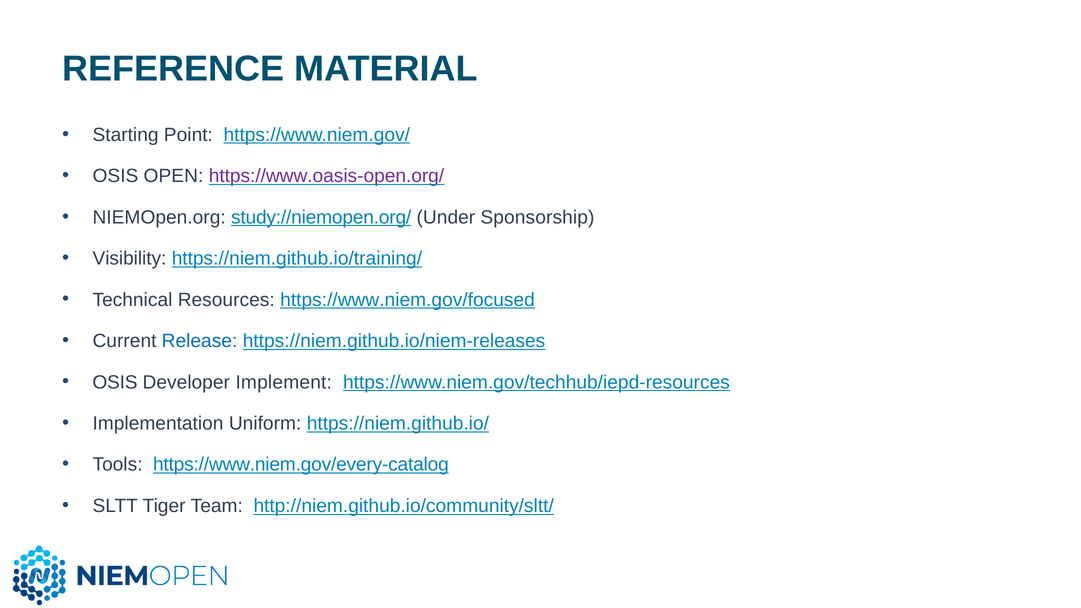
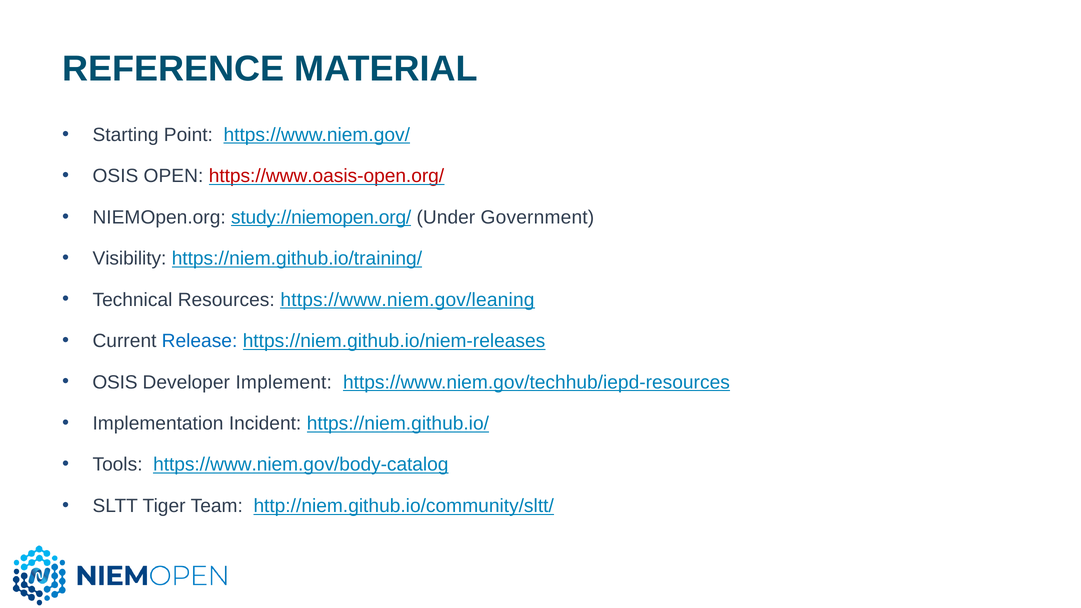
https://www.oasis-open.org/ colour: purple -> red
Sponsorship: Sponsorship -> Government
https://www.niem.gov/focused: https://www.niem.gov/focused -> https://www.niem.gov/leaning
Uniform: Uniform -> Incident
https://www.niem.gov/every-catalog: https://www.niem.gov/every-catalog -> https://www.niem.gov/body-catalog
